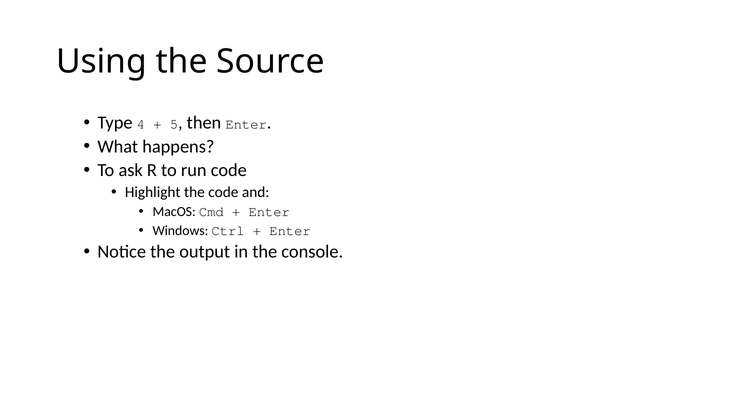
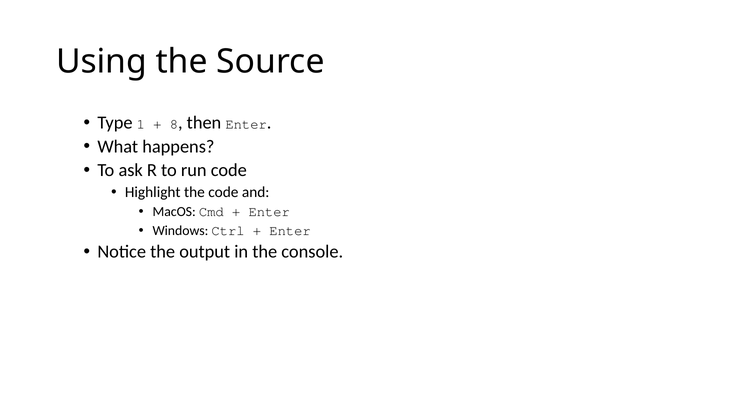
4: 4 -> 1
5: 5 -> 8
